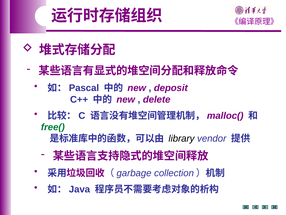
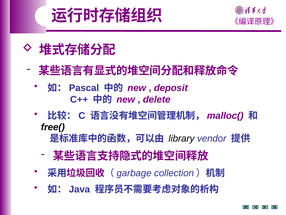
free( colour: green -> black
